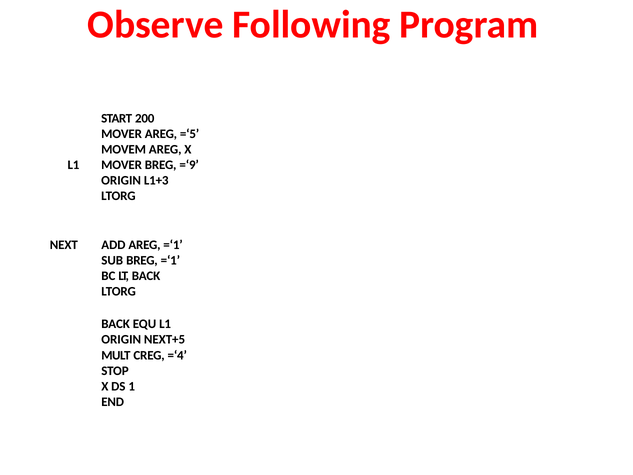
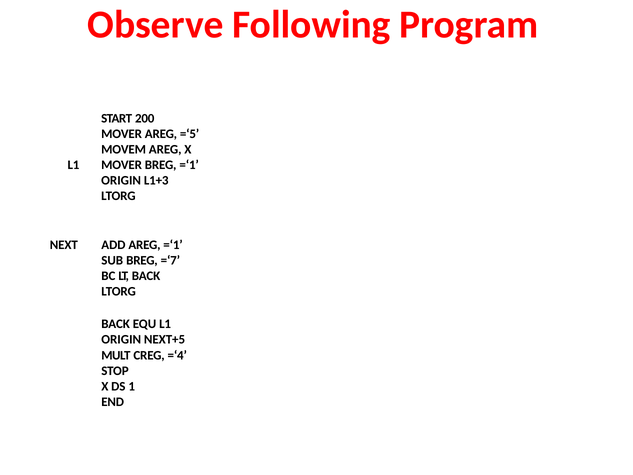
BREG =‘9: =‘9 -> =‘1
BREG =‘1: =‘1 -> =‘7
